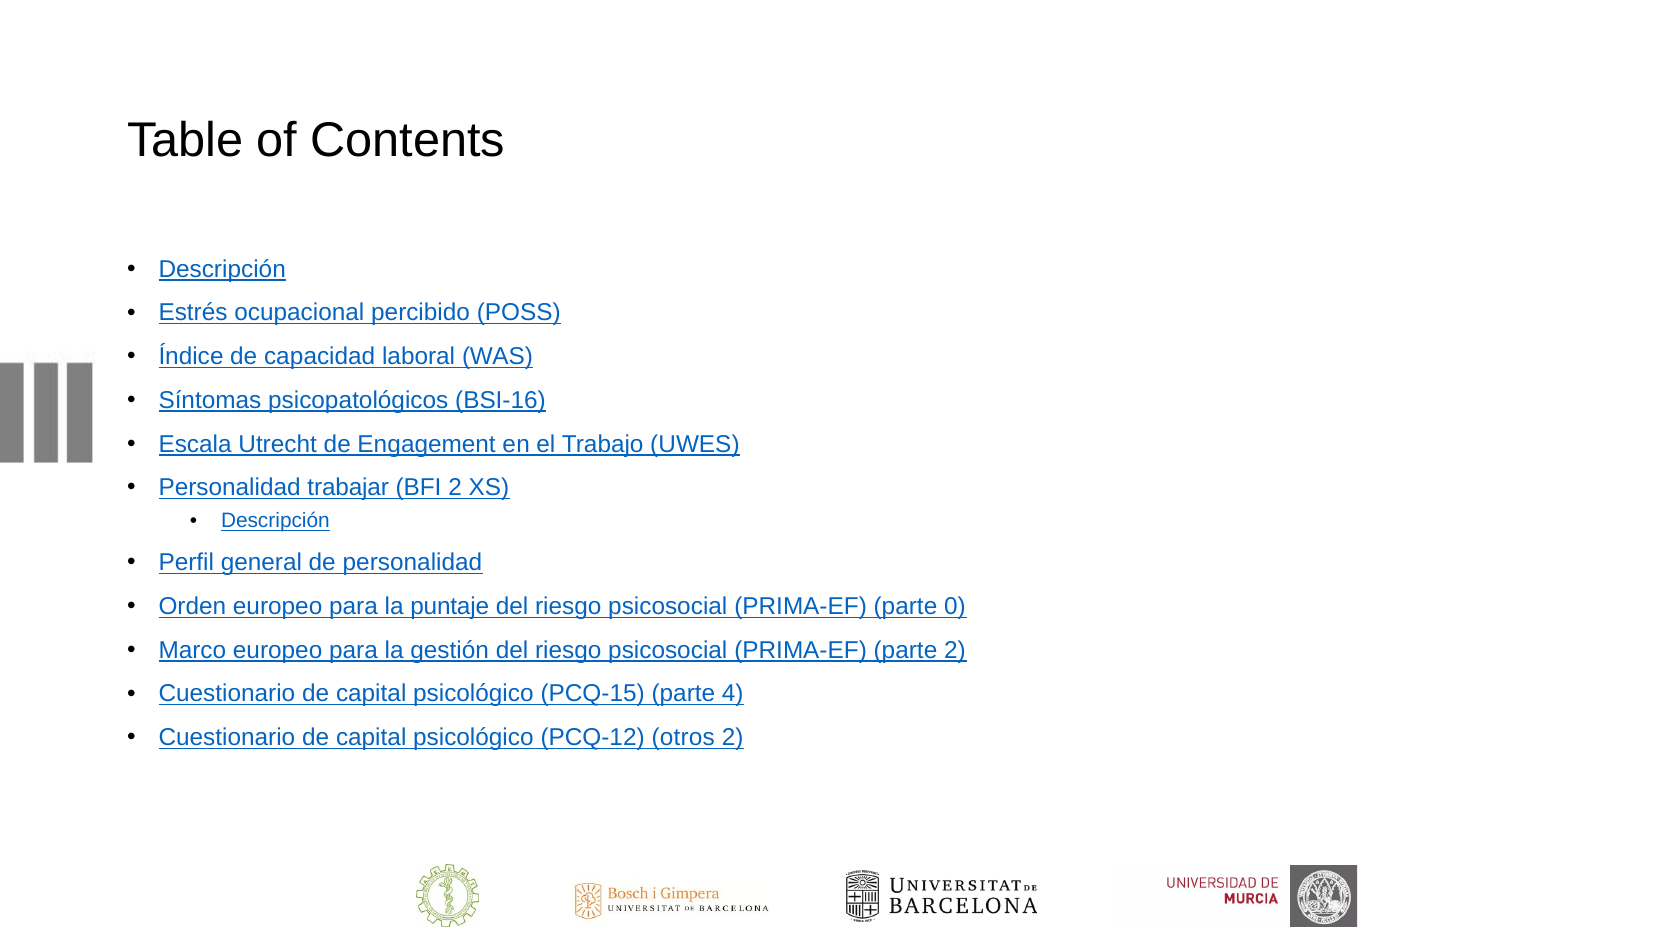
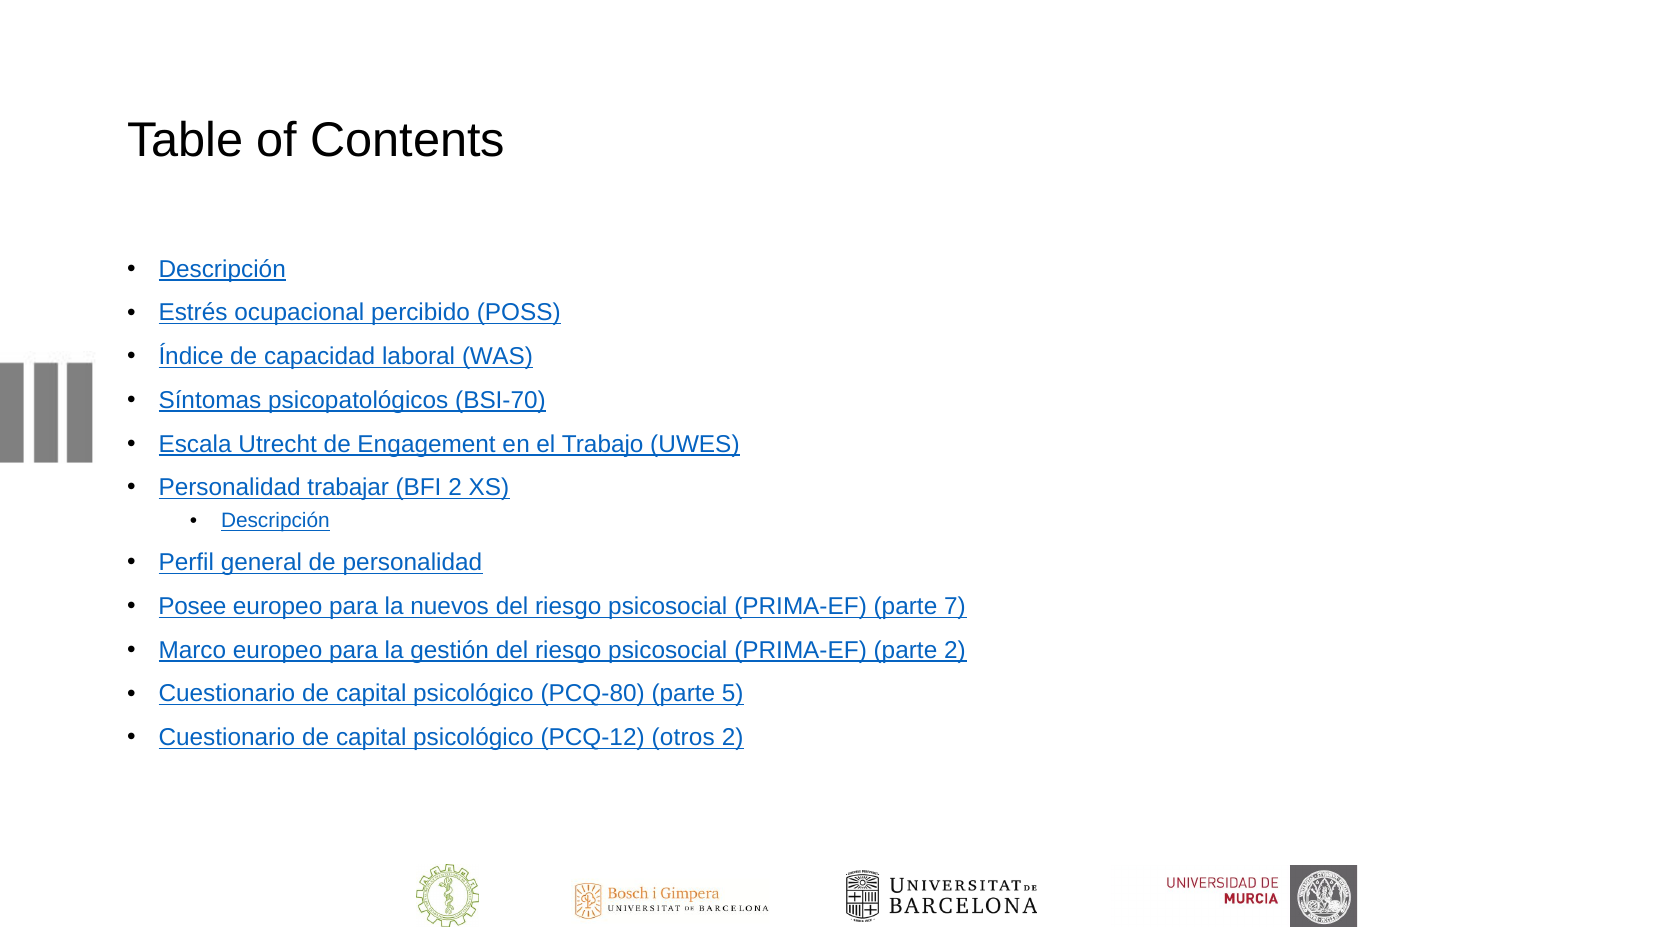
BSI-16: BSI-16 -> BSI-70
Orden: Orden -> Posee
puntaje: puntaje -> nuevos
0: 0 -> 7
PCQ-15: PCQ-15 -> PCQ-80
4: 4 -> 5
